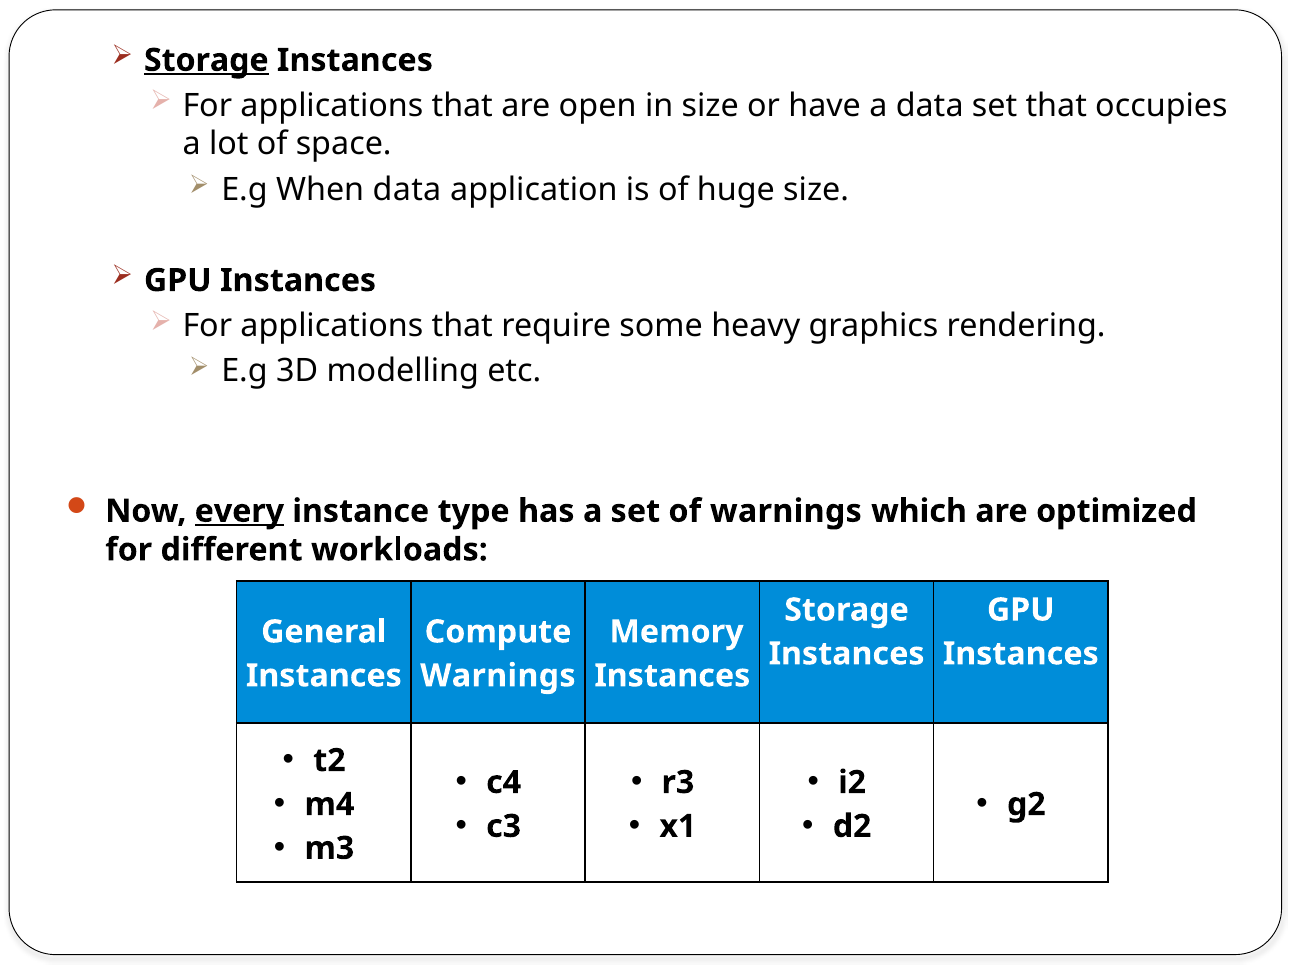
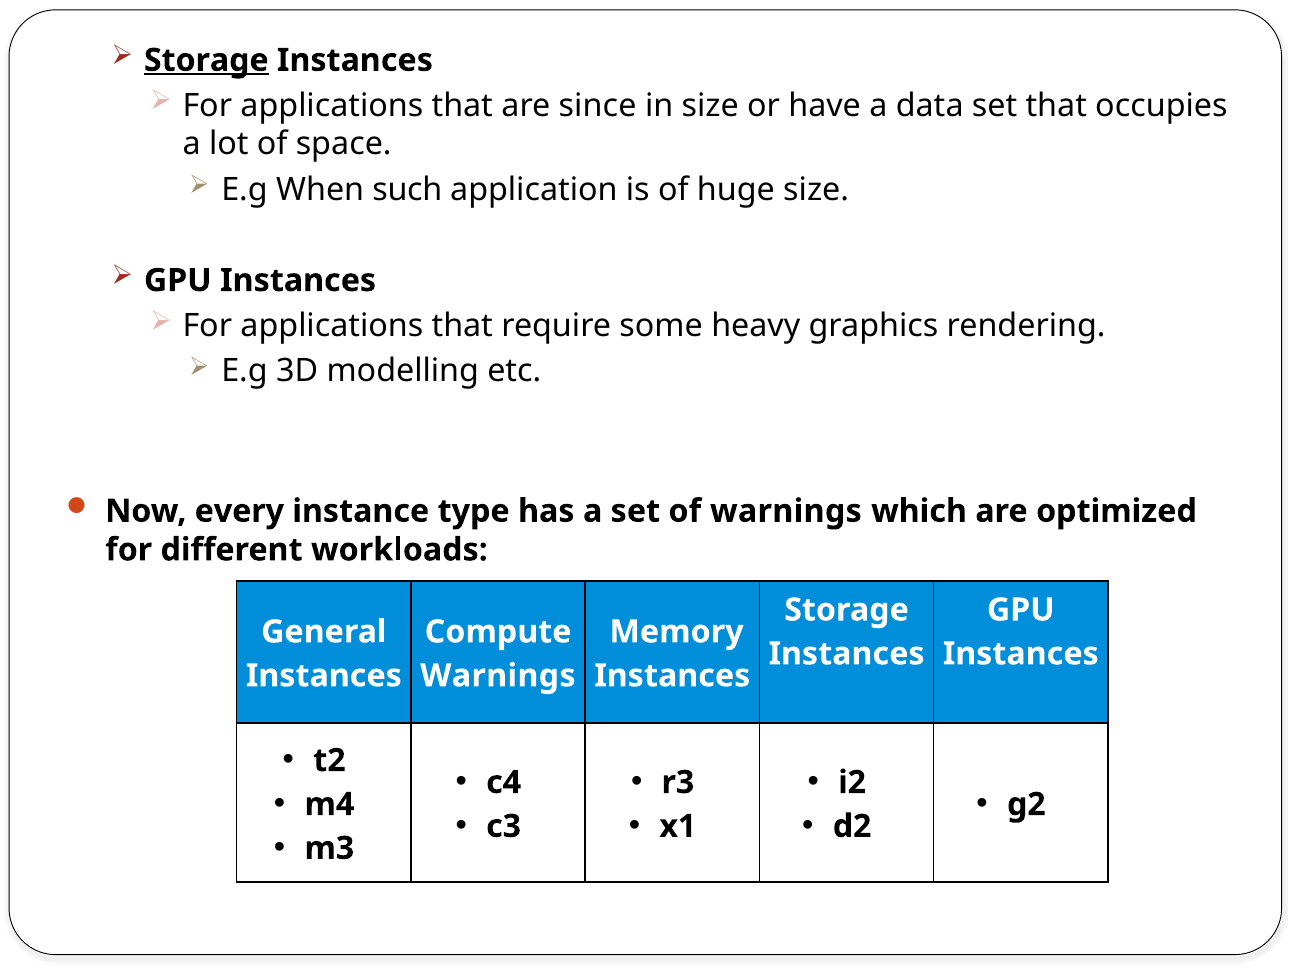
open: open -> since
When data: data -> such
every underline: present -> none
